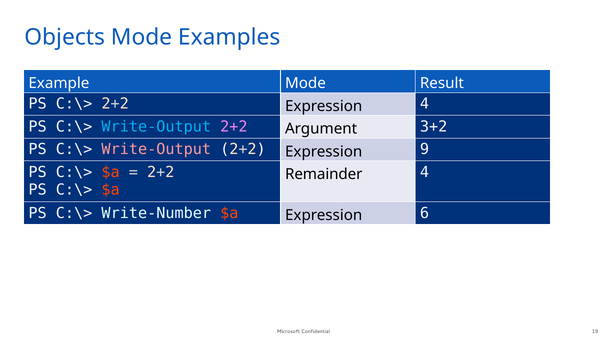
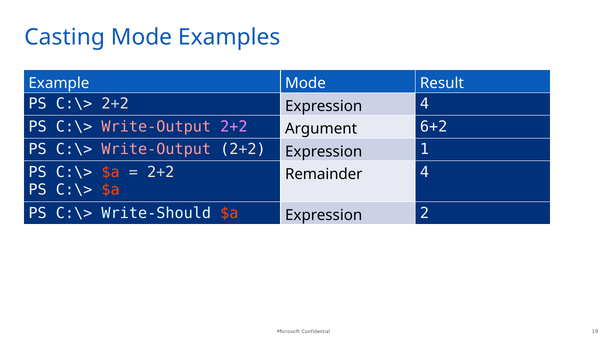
Objects: Objects -> Casting
Write-Output at (156, 127) colour: light blue -> pink
3+2: 3+2 -> 6+2
9: 9 -> 1
Write-Number: Write-Number -> Write-Should
6: 6 -> 2
